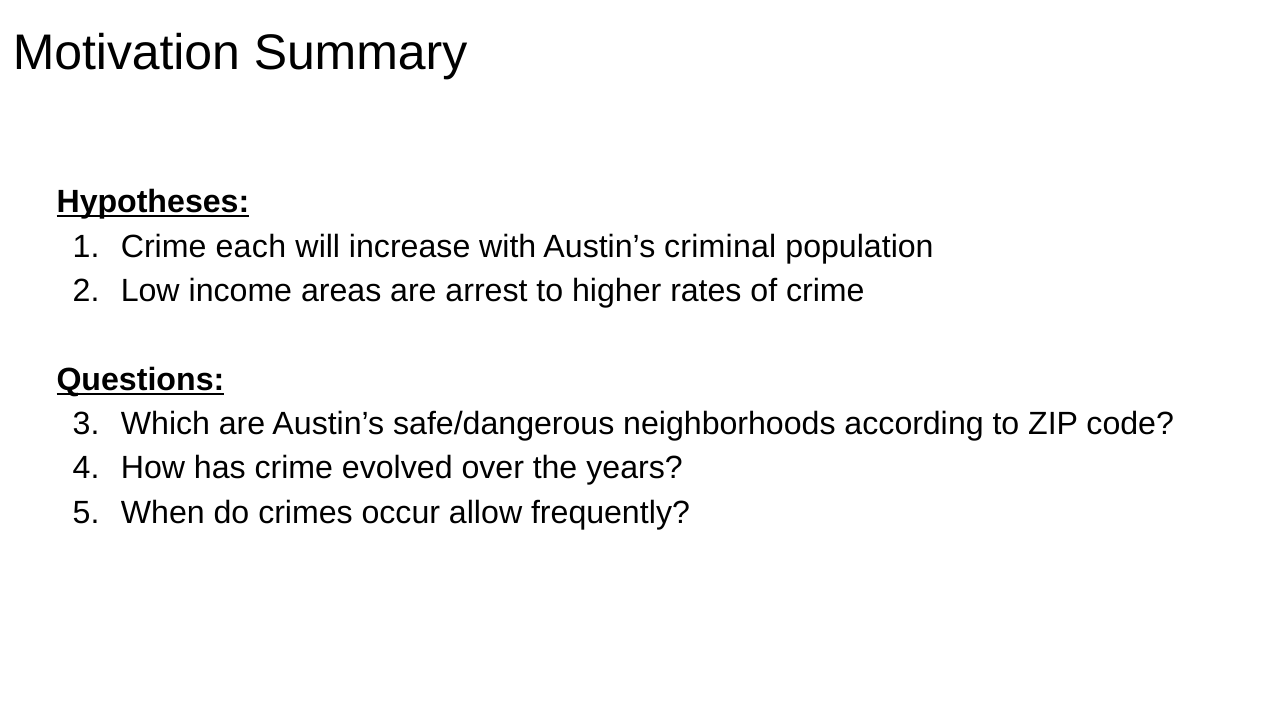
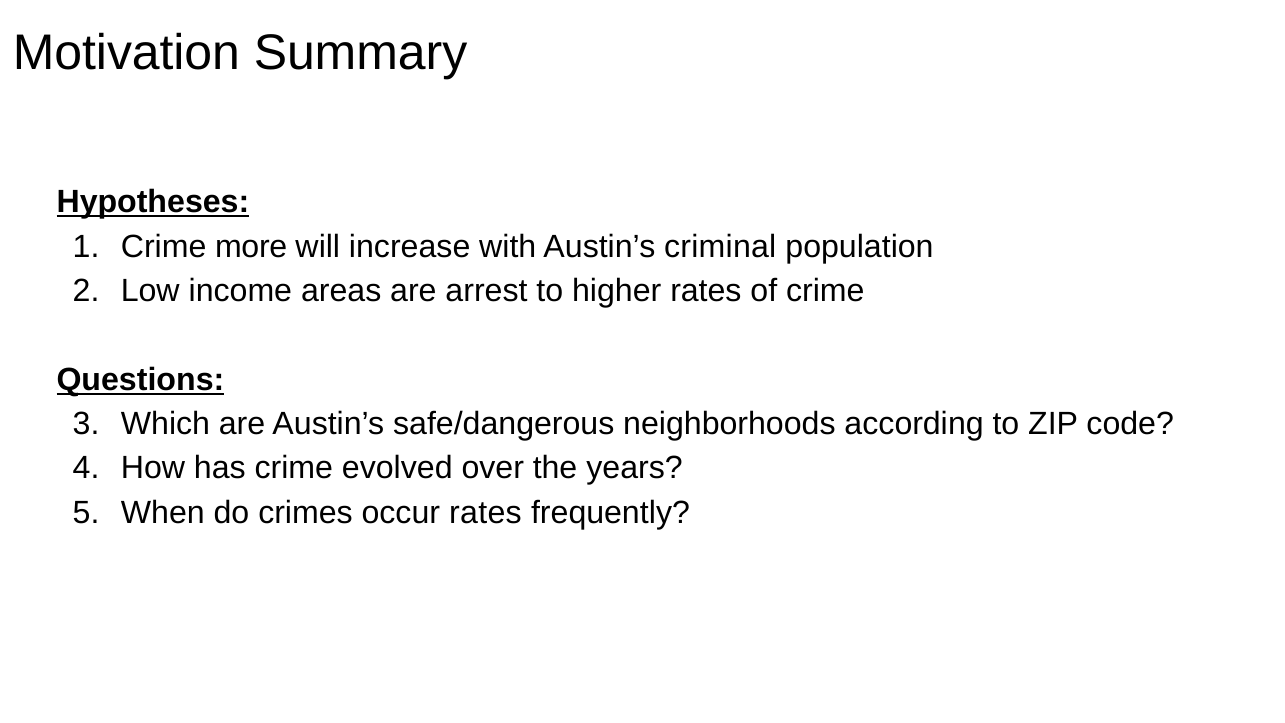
each: each -> more
occur allow: allow -> rates
